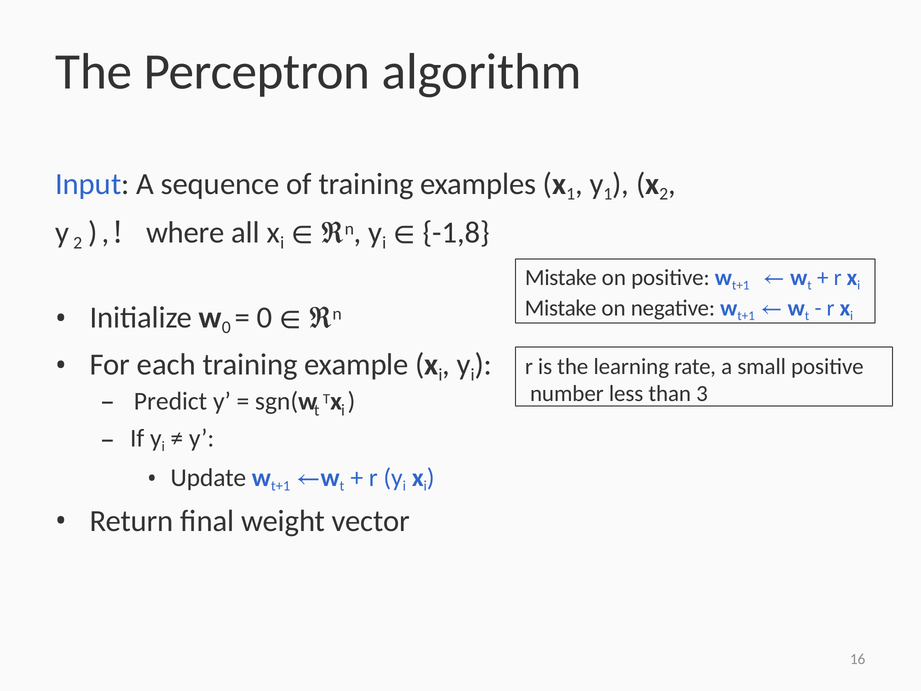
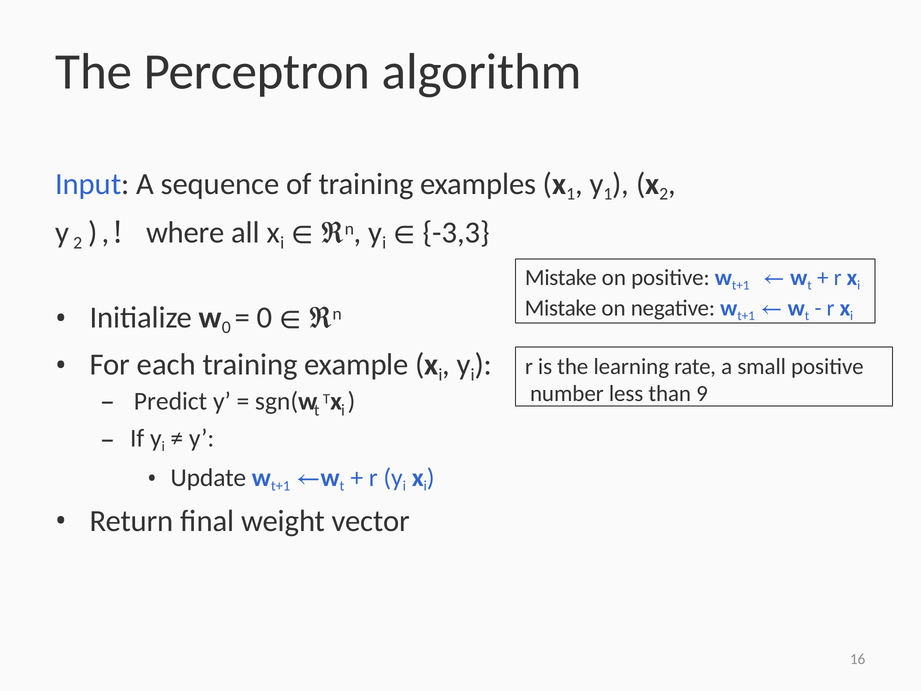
-1,8: -1,8 -> -3,3
3: 3 -> 9
